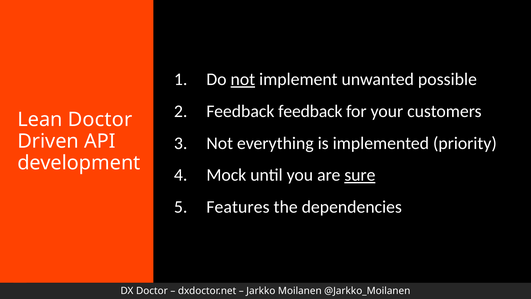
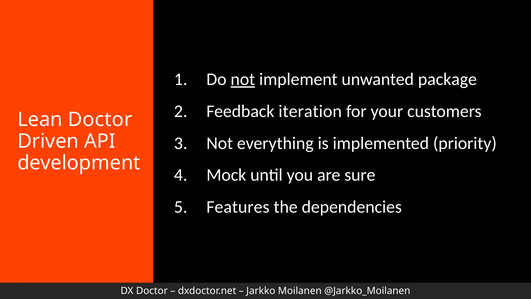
possible: possible -> package
Feedback feedback: feedback -> iteration
sure underline: present -> none
